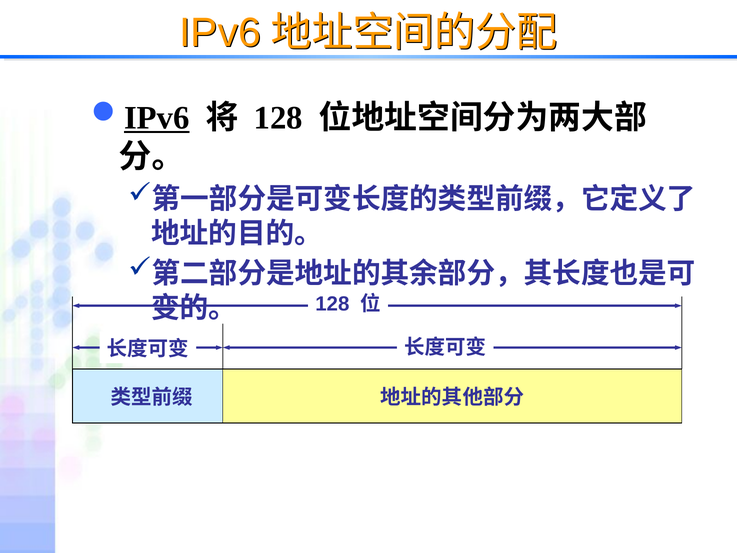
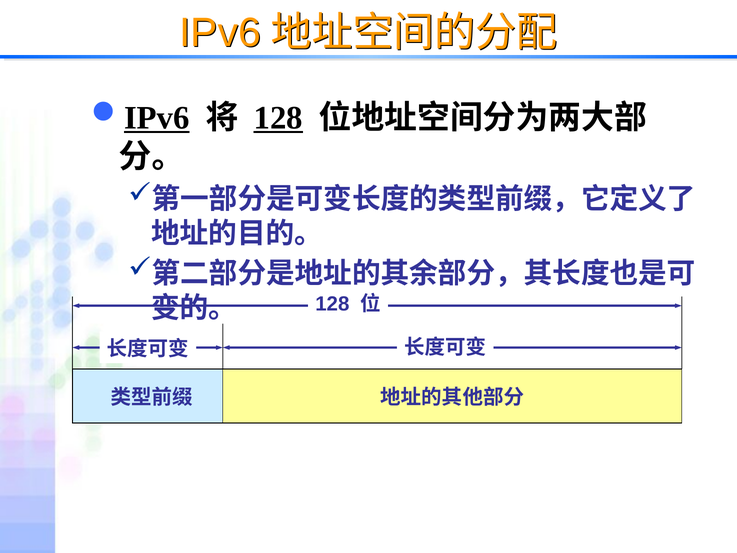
128 at (278, 118) underline: none -> present
